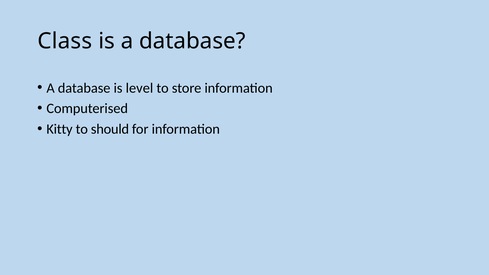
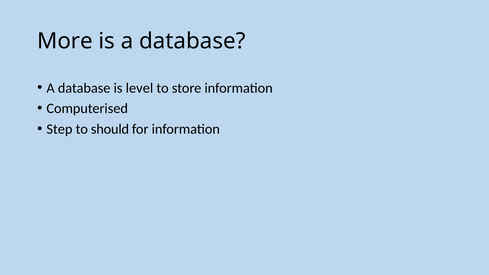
Class: Class -> More
Kitty: Kitty -> Step
